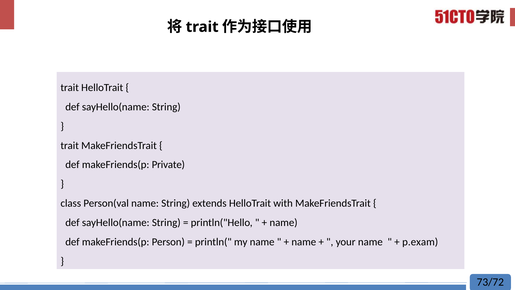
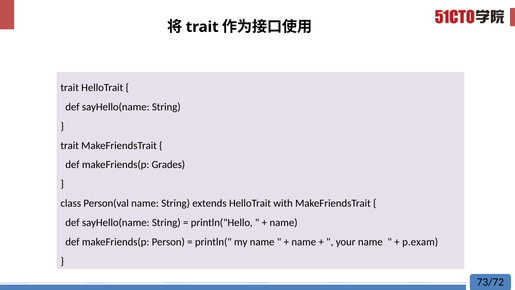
Private: Private -> Grades
